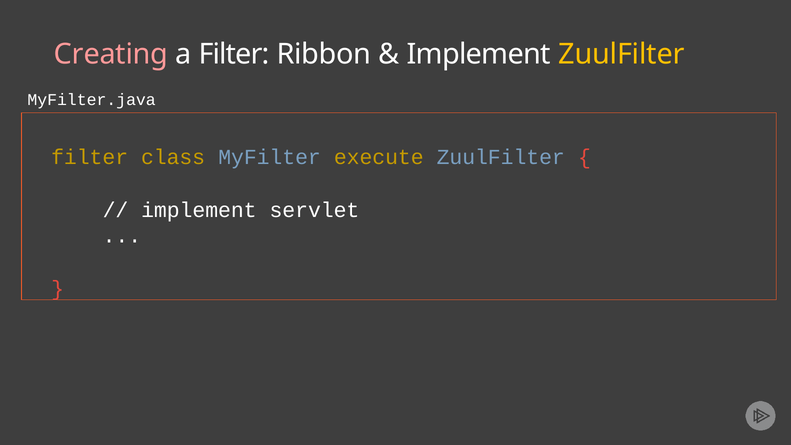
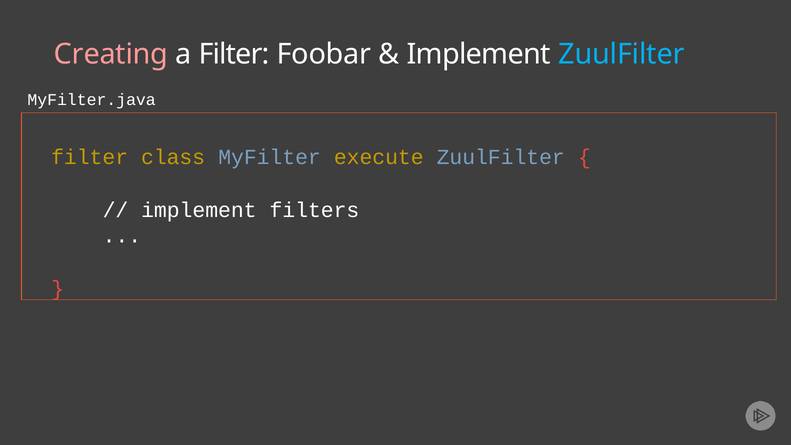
Ribbon: Ribbon -> Foobar
ZuulFilter at (621, 54) colour: yellow -> light blue
servlet: servlet -> filters
